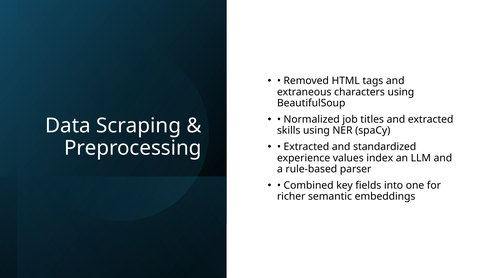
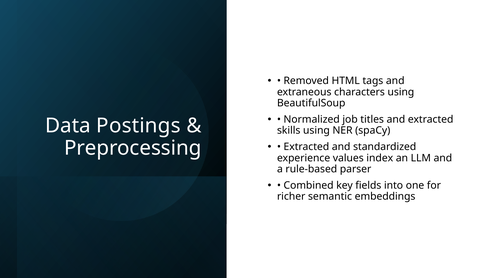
Scraping: Scraping -> Postings
